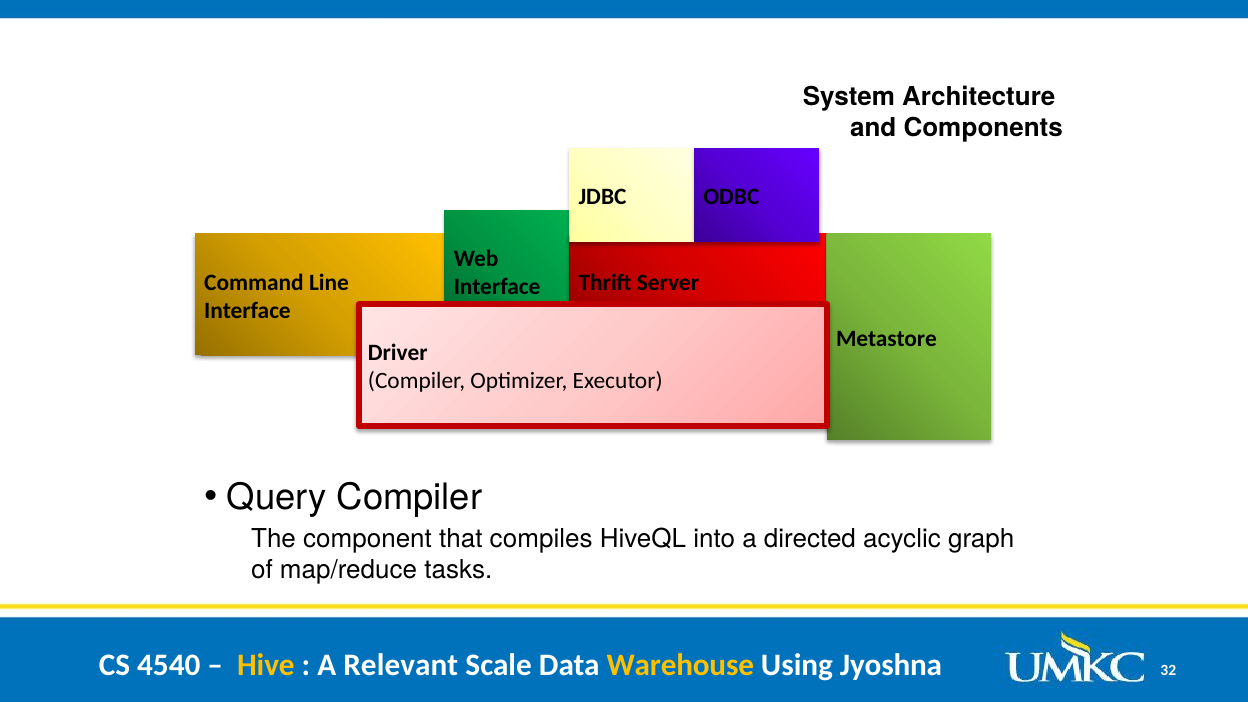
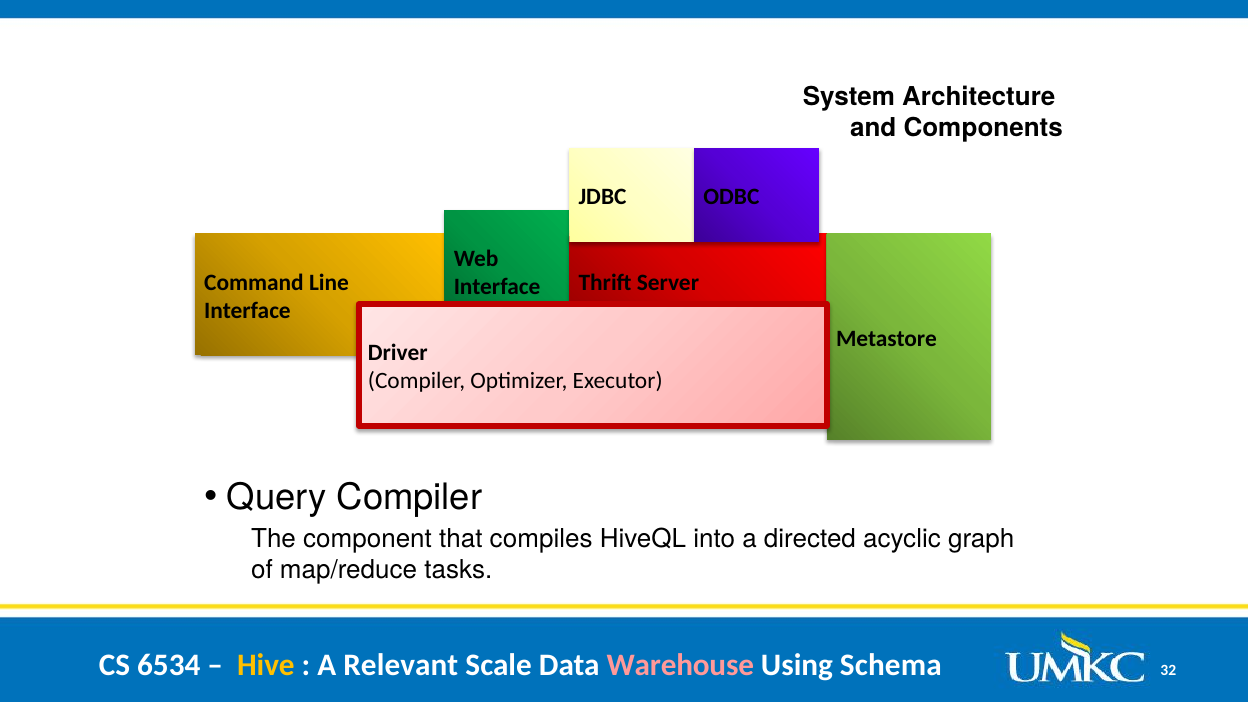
4540: 4540 -> 6534
Warehouse colour: yellow -> pink
Jyoshna: Jyoshna -> Schema
